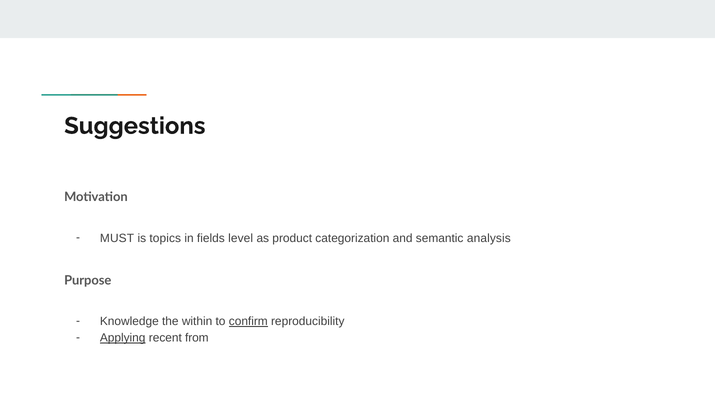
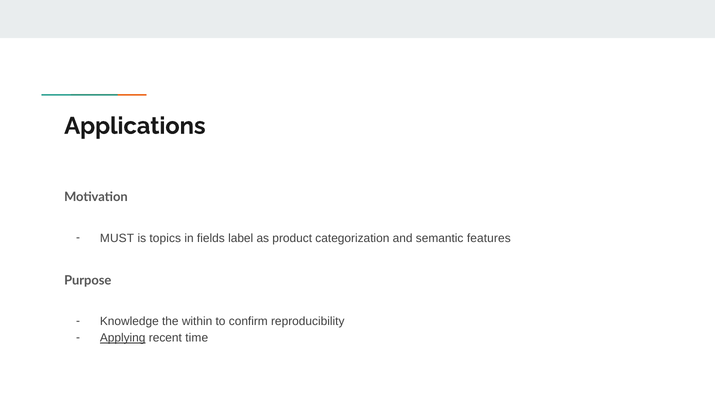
Suggestions: Suggestions -> Applications
level: level -> label
analysis: analysis -> features
confirm underline: present -> none
from: from -> time
